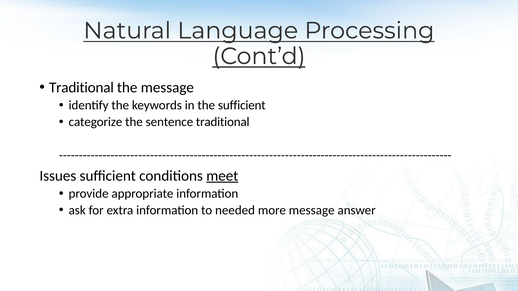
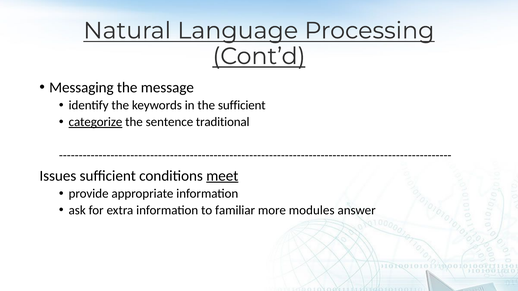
Traditional at (81, 88): Traditional -> Messaging
categorize underline: none -> present
needed: needed -> familiar
more message: message -> modules
